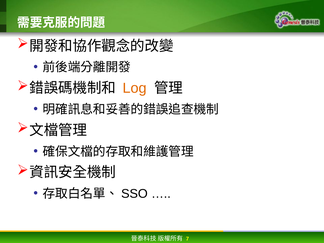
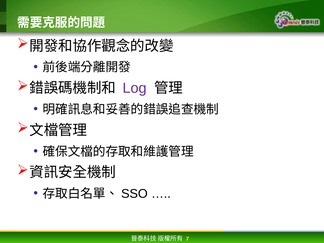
Log colour: orange -> purple
